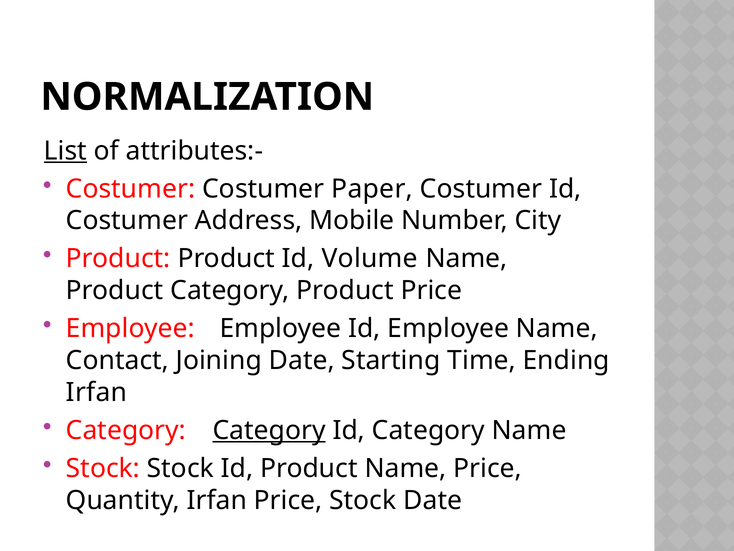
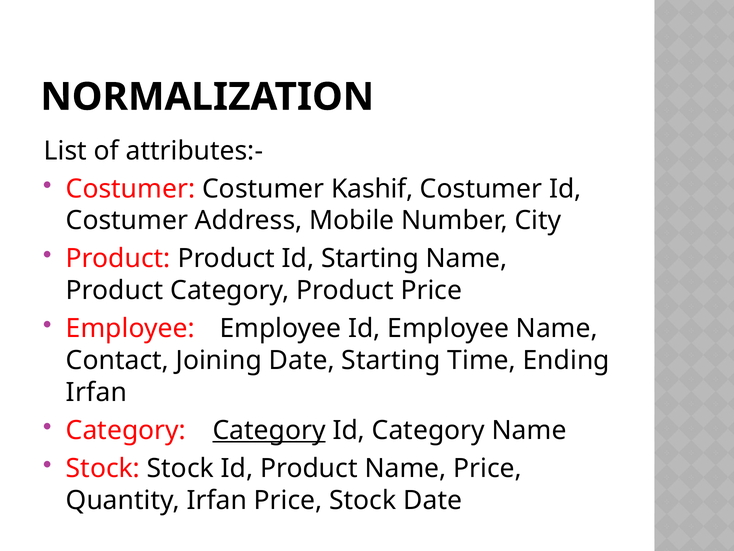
List underline: present -> none
Paper: Paper -> Kashif
Id Volume: Volume -> Starting
